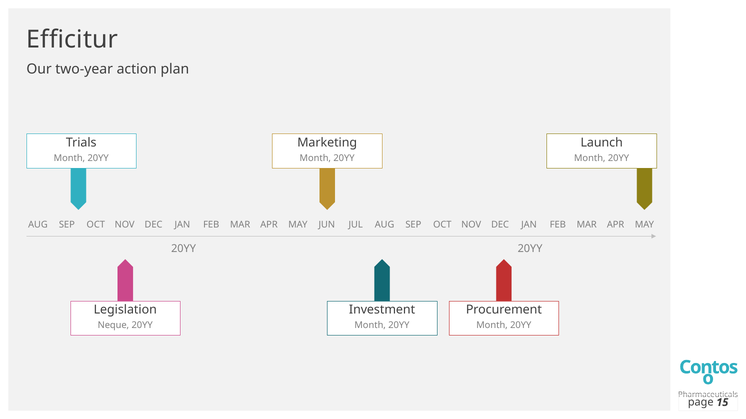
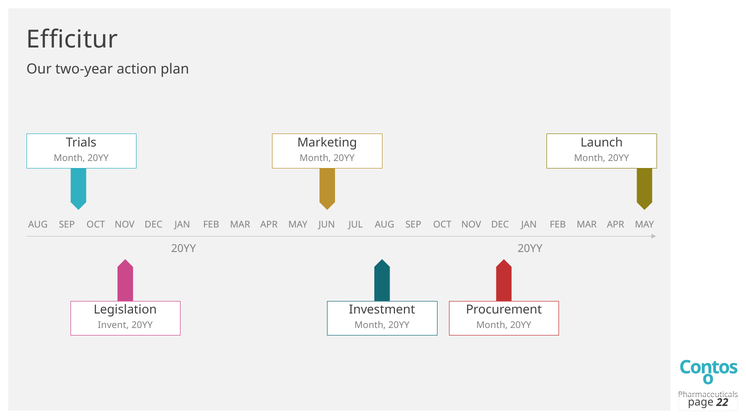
Neque: Neque -> Invent
15: 15 -> 22
